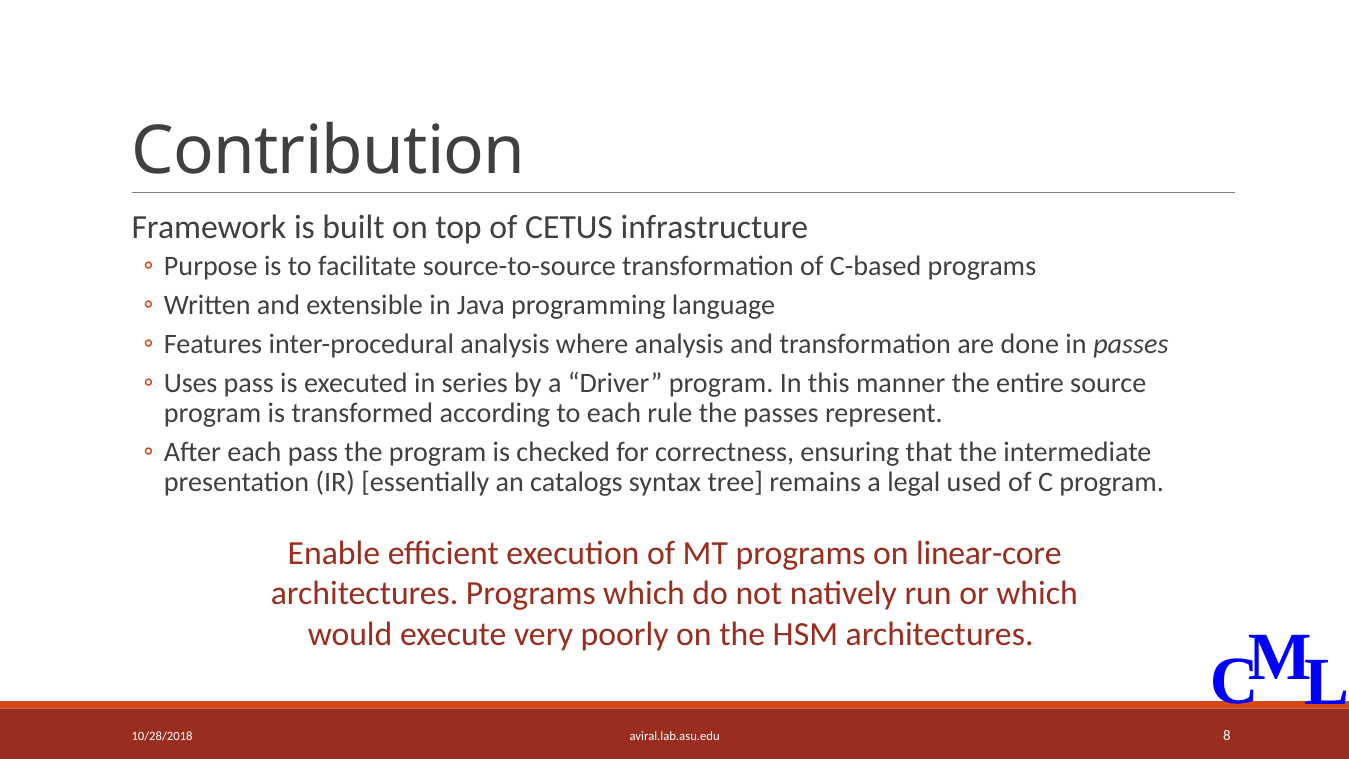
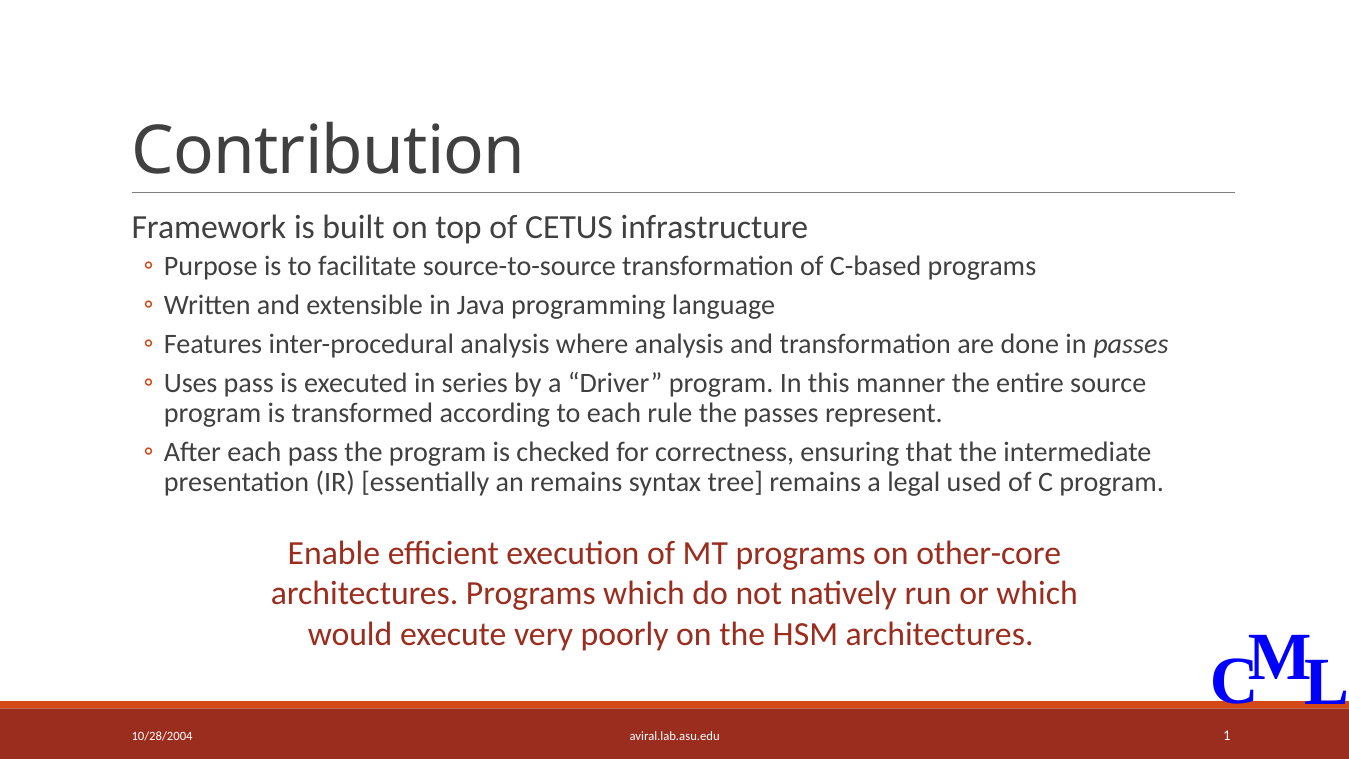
an catalogs: catalogs -> remains
linear-core: linear-core -> other-core
10/28/2018: 10/28/2018 -> 10/28/2004
8: 8 -> 1
